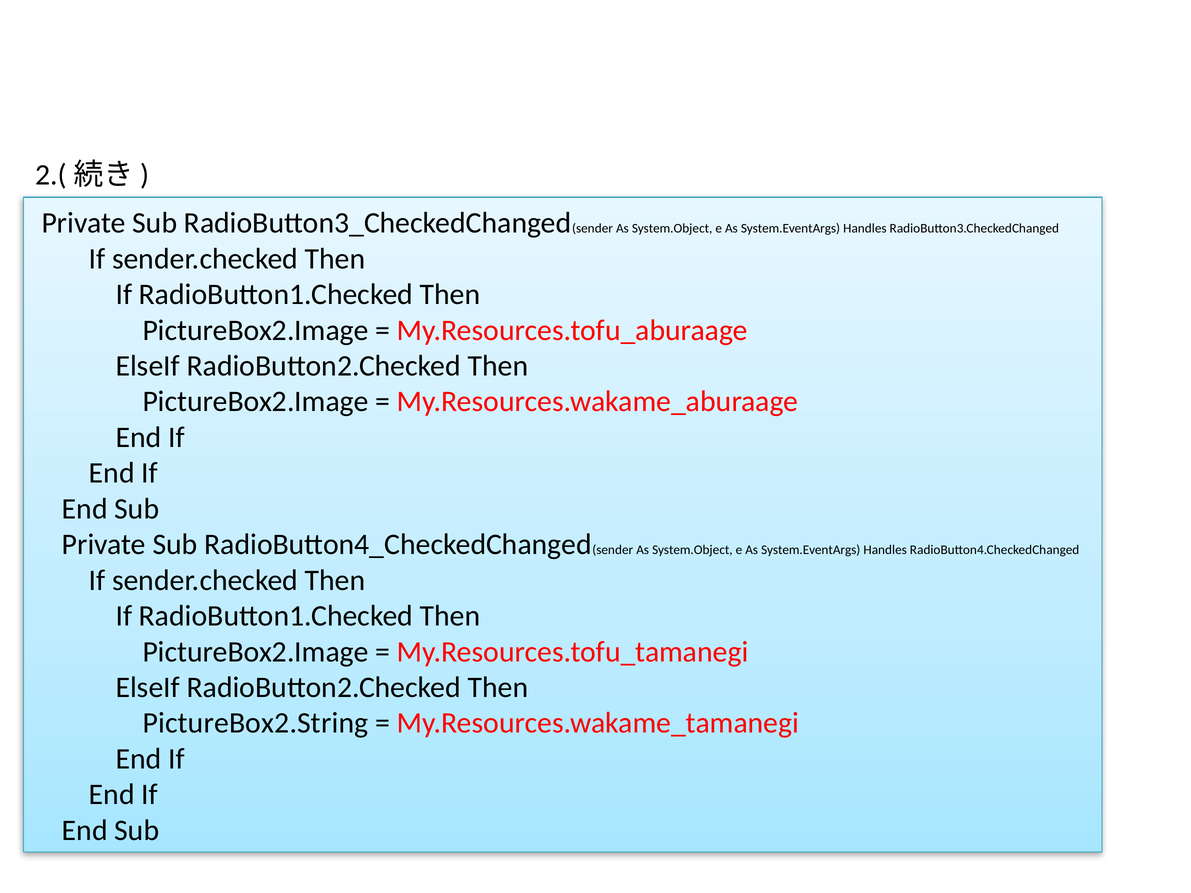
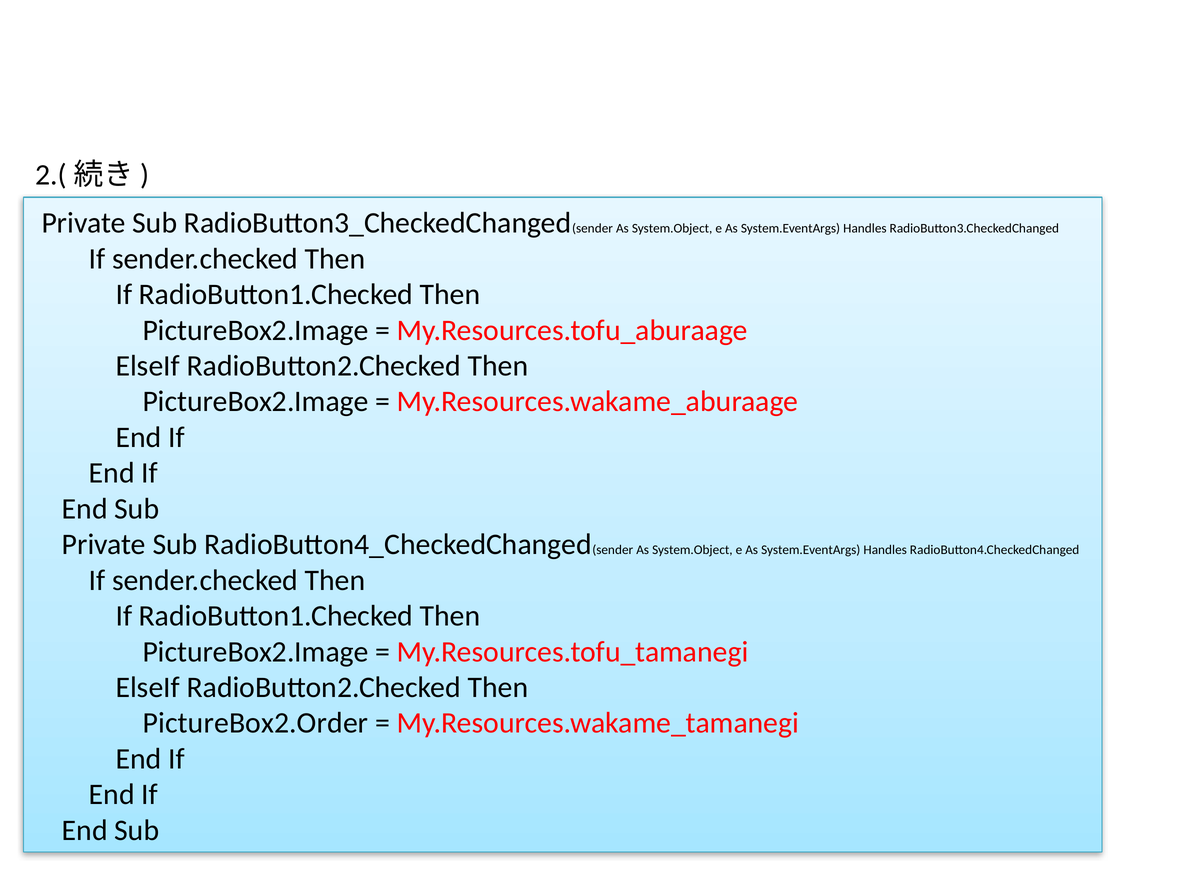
PictureBox2.String: PictureBox2.String -> PictureBox2.Order
